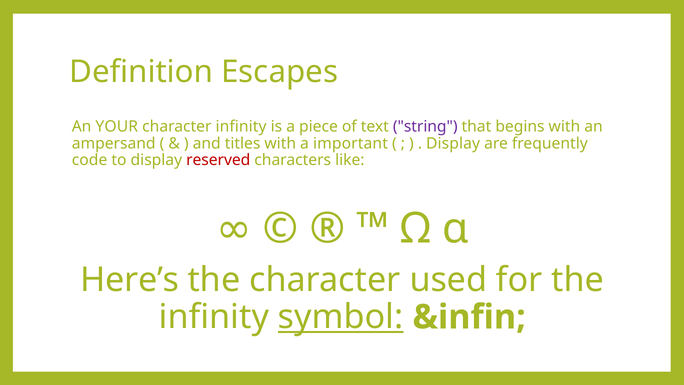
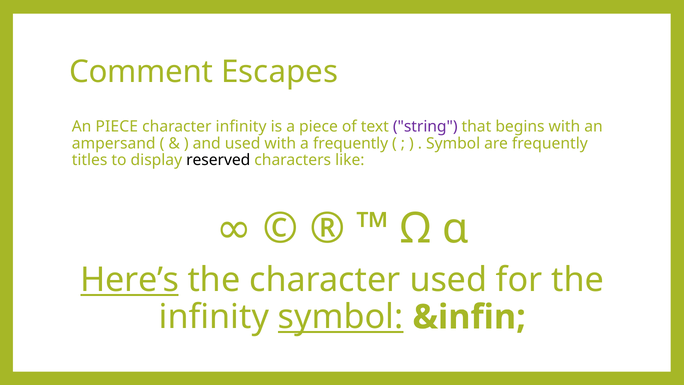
Definition: Definition -> Comment
An YOUR: YOUR -> PIECE
and titles: titles -> used
a important: important -> frequently
Display at (453, 143): Display -> Symbol
code: code -> titles
reserved colour: red -> black
Here’s underline: none -> present
